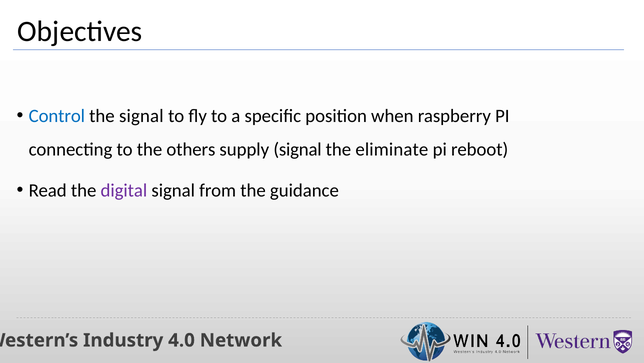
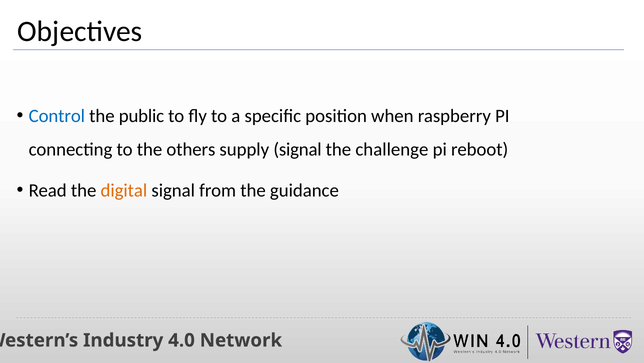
the signal: signal -> public
eliminate: eliminate -> challenge
digital colour: purple -> orange
